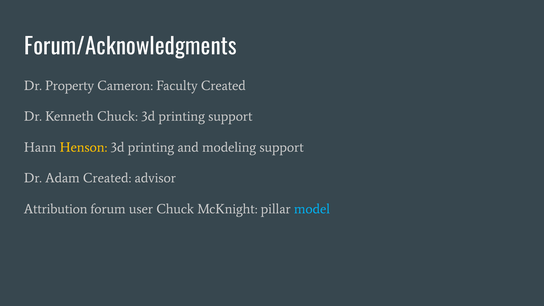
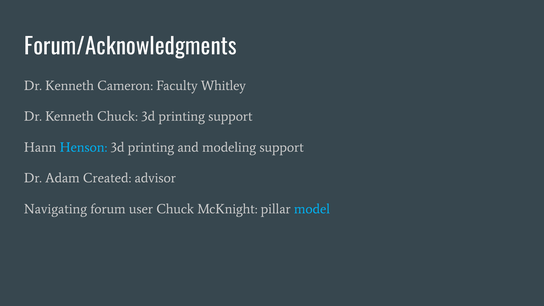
Property at (70, 86): Property -> Kenneth
Faculty Created: Created -> Whitley
Henson colour: yellow -> light blue
Attribution: Attribution -> Navigating
